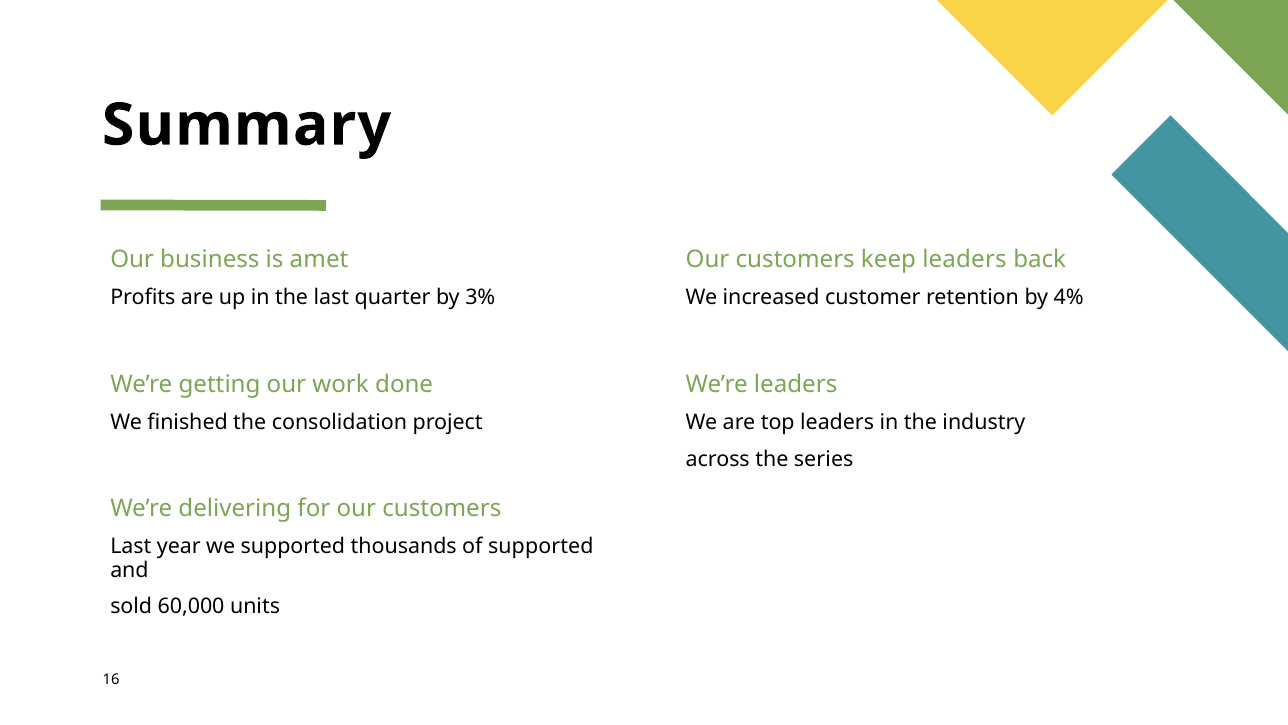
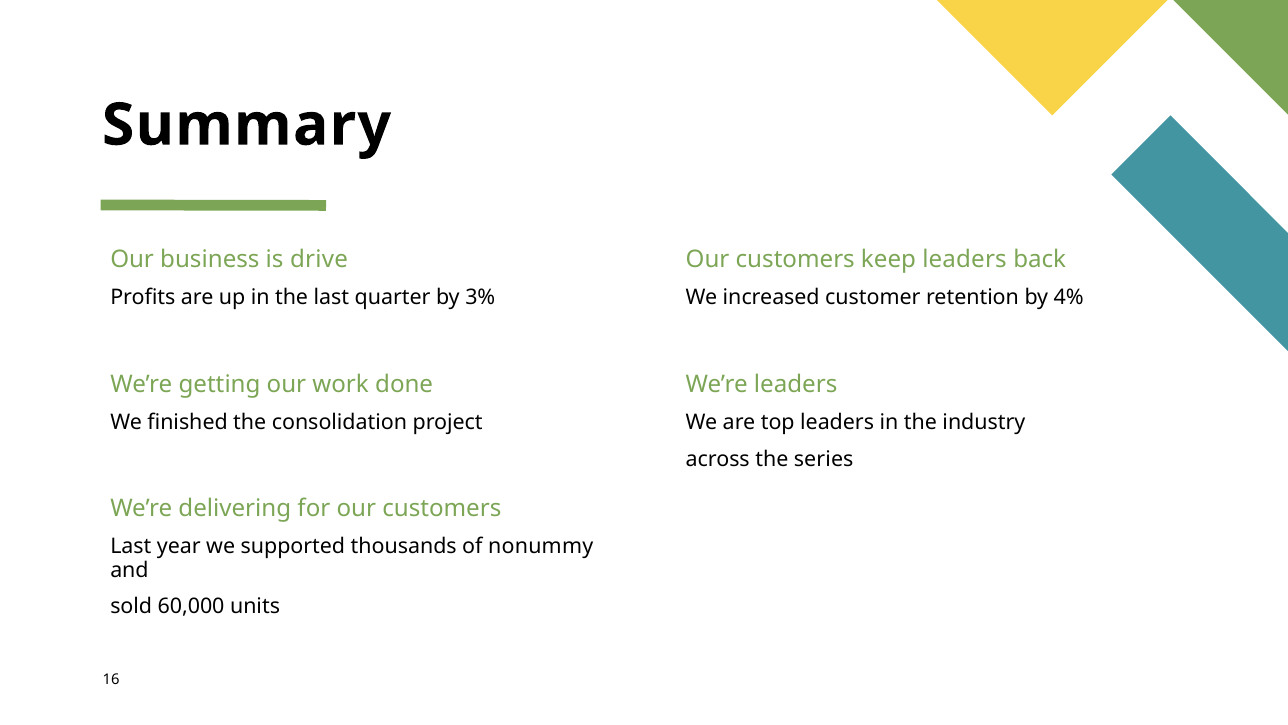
amet: amet -> drive
of supported: supported -> nonummy
